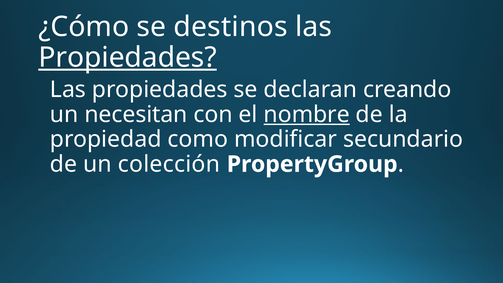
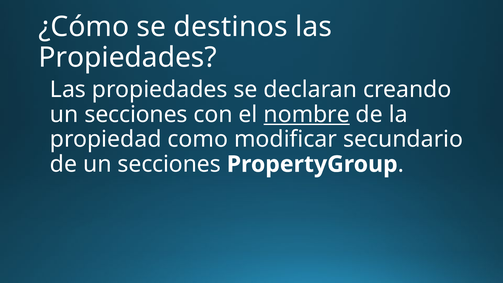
Propiedades at (128, 57) underline: present -> none
necesitan at (136, 114): necesitan -> secciones
de un colección: colección -> secciones
